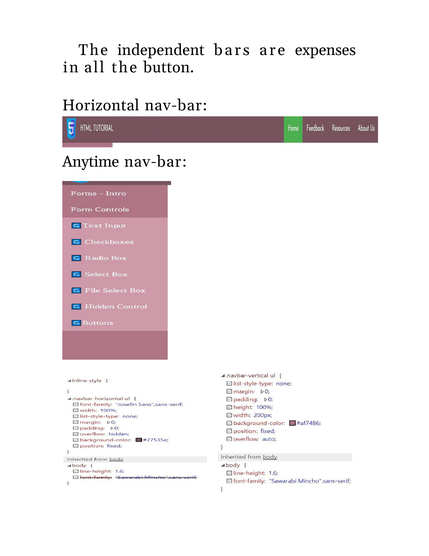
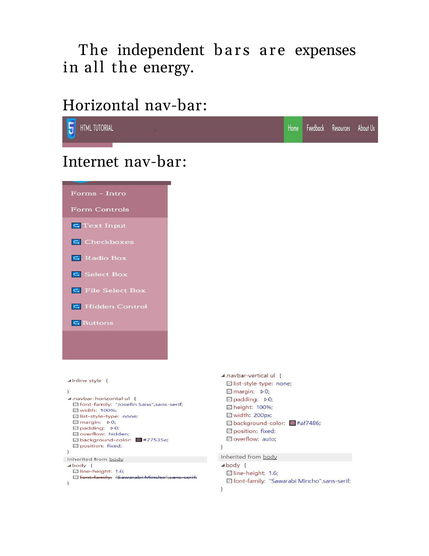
button: button -> energy
Anytime: Anytime -> Internet
